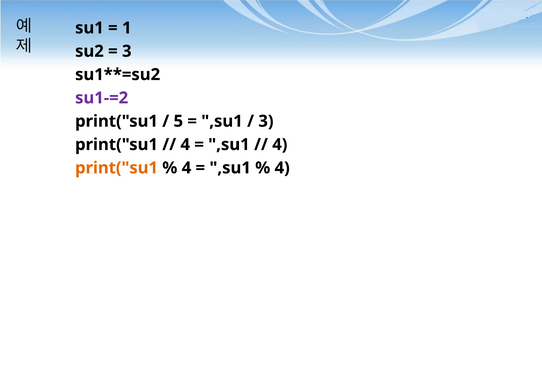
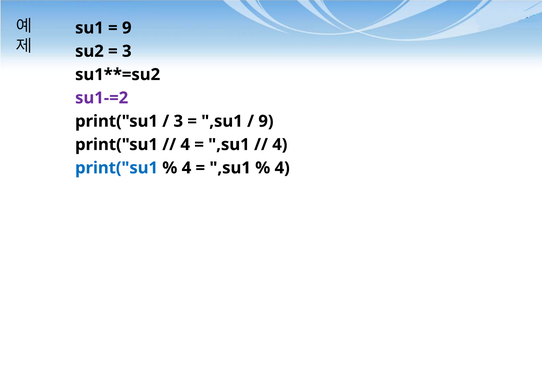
1 at (127, 28): 1 -> 9
5 at (178, 121): 5 -> 3
3 at (266, 121): 3 -> 9
print("su1 at (117, 168) colour: orange -> blue
